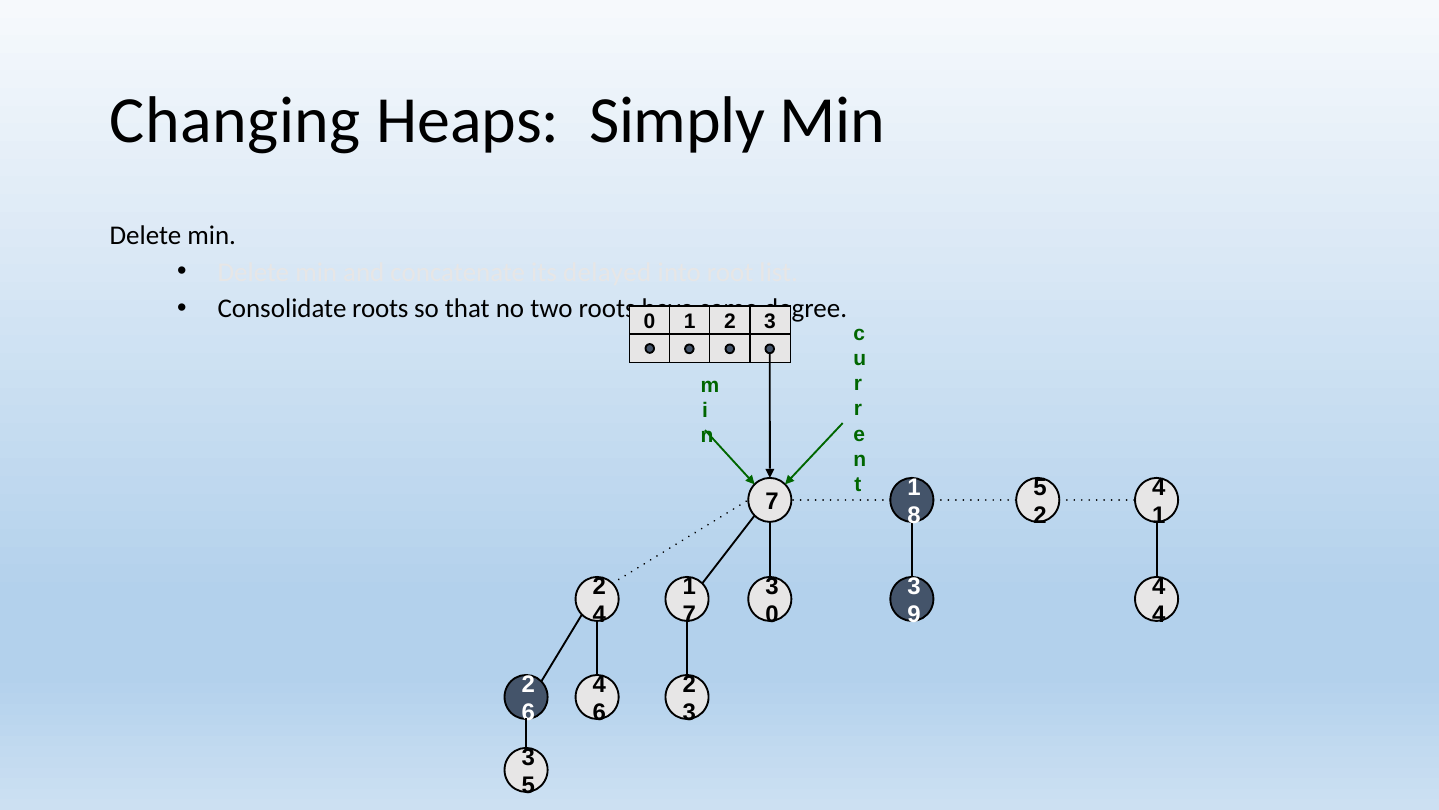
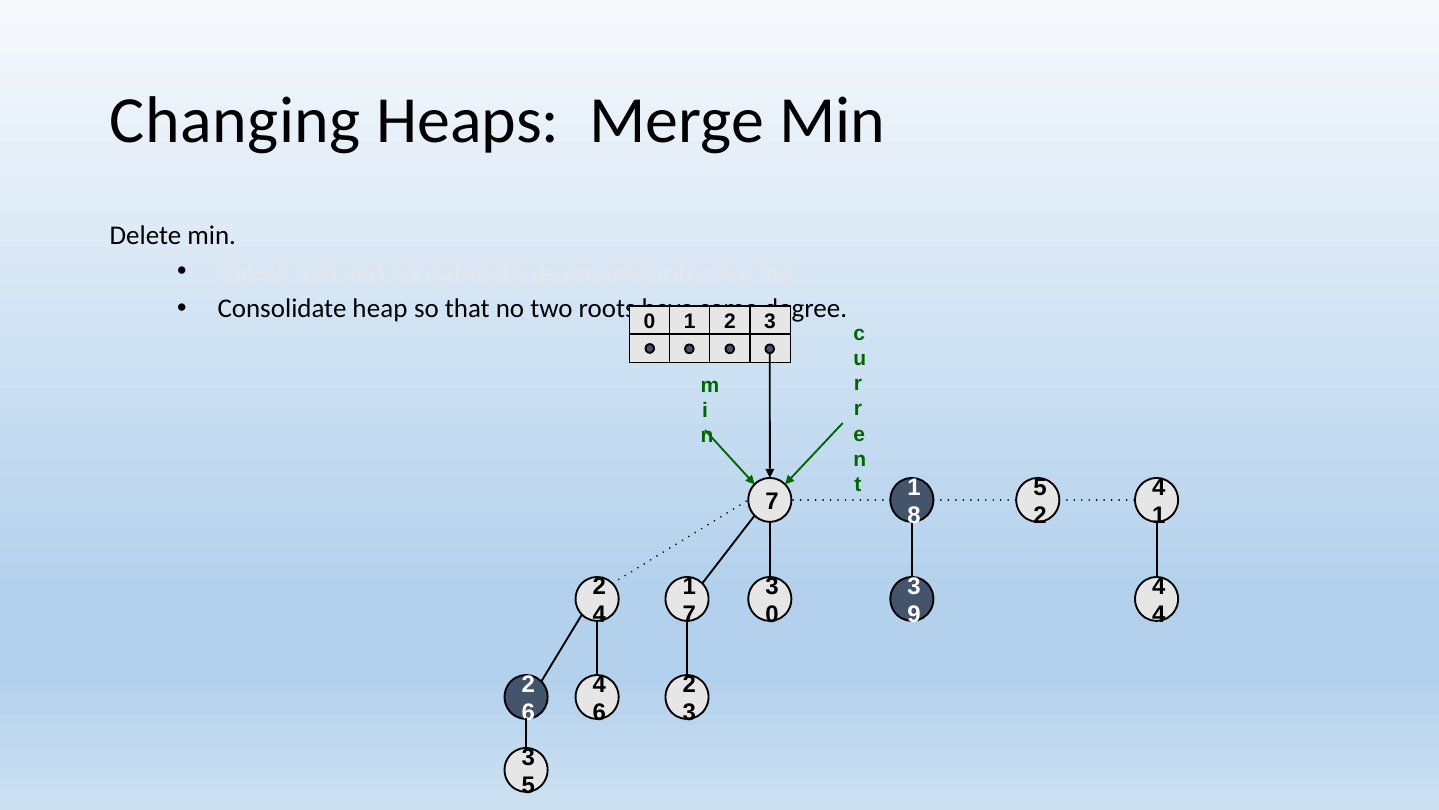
Simply: Simply -> Merge
Consolidate roots: roots -> heap
